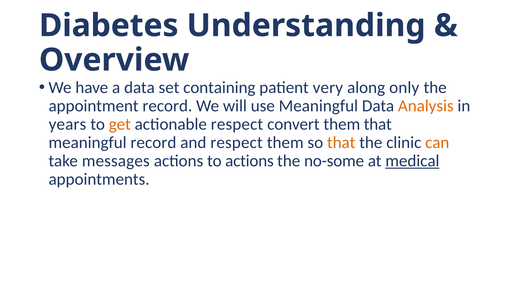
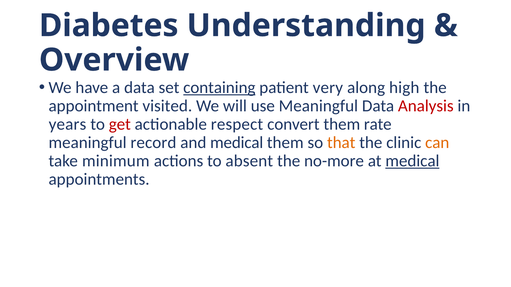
containing underline: none -> present
only: only -> high
appointment record: record -> visited
Analysis colour: orange -> red
get colour: orange -> red
them that: that -> rate
and respect: respect -> medical
messages: messages -> minimum
to actions: actions -> absent
no-some: no-some -> no-more
